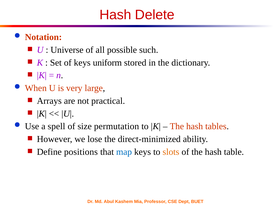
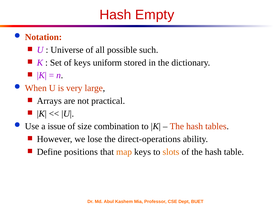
Delete: Delete -> Empty
spell: spell -> issue
permutation: permutation -> combination
direct-minimized: direct-minimized -> direct-operations
map colour: blue -> orange
